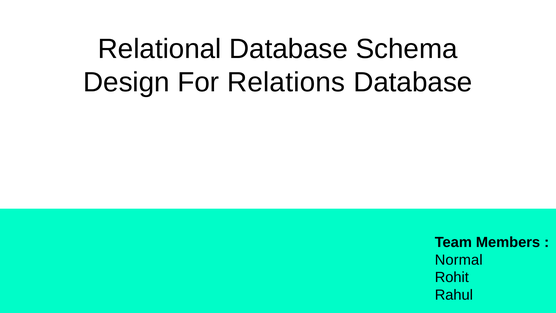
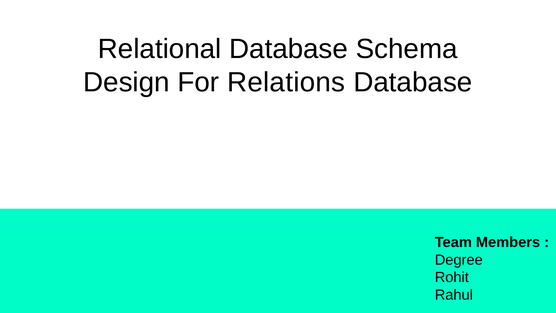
Normal: Normal -> Degree
